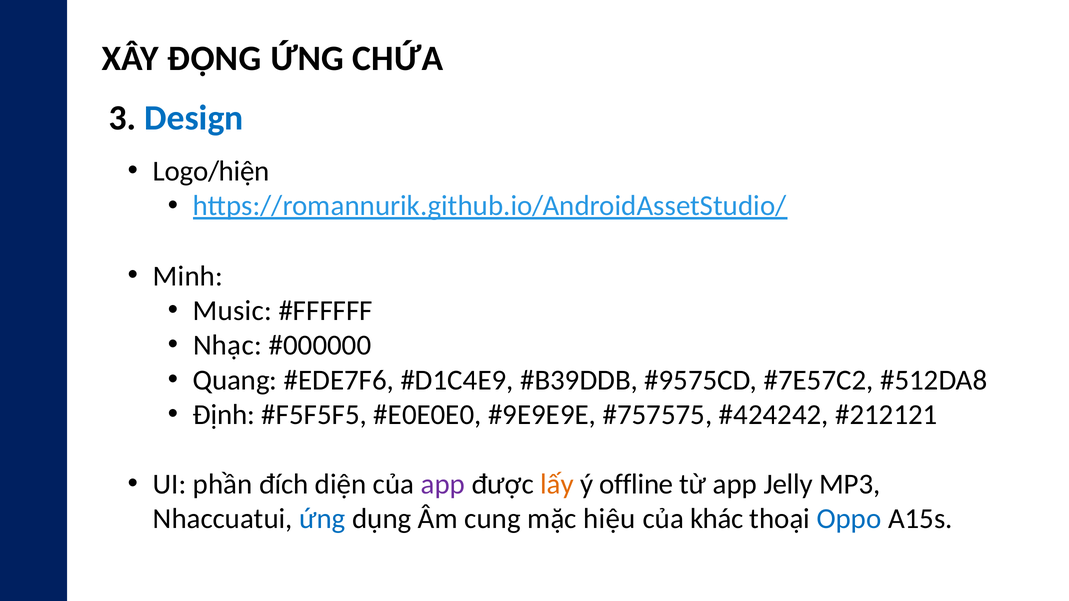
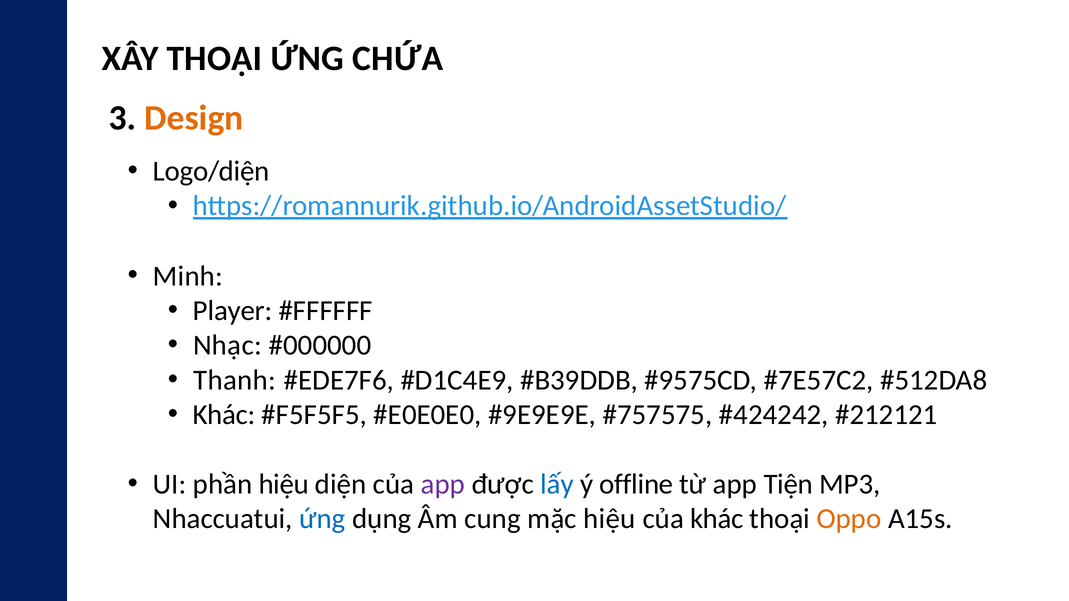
XÂY ĐỘNG: ĐỘNG -> THOẠI
Design colour: blue -> orange
Logo/hiện: Logo/hiện -> Logo/diện
Music: Music -> Player
Quang: Quang -> Thanh
Định at (224, 415): Định -> Khác
phần đích: đích -> hiệu
lấy colour: orange -> blue
Jelly: Jelly -> Tiện
Oppo colour: blue -> orange
